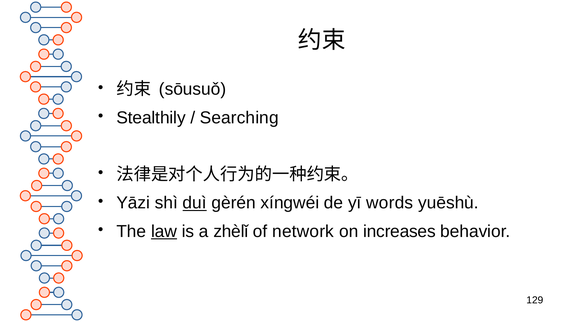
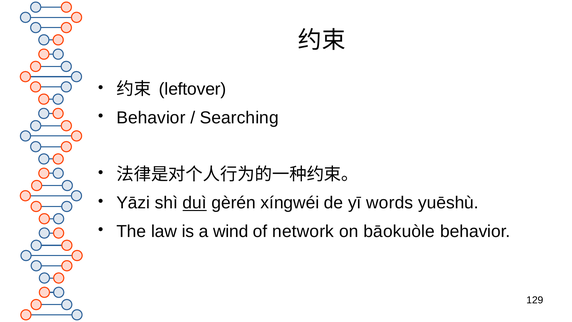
sōusuǒ: sōusuǒ -> leftover
Stealthily at (151, 118): Stealthily -> Behavior
law underline: present -> none
zhèlǐ: zhèlǐ -> wind
increases: increases -> bāokuòle
